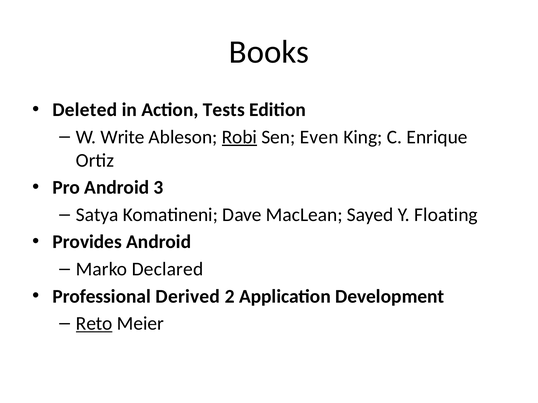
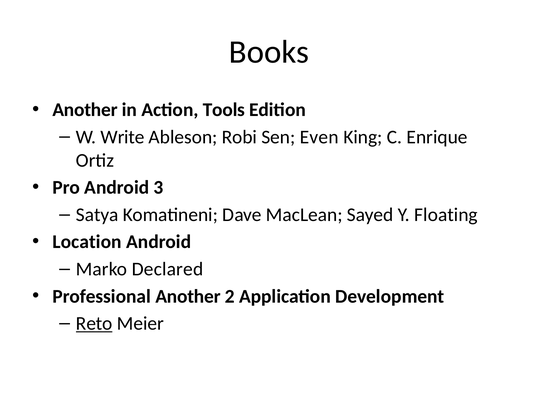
Deleted at (85, 110): Deleted -> Another
Tests: Tests -> Tools
Robi underline: present -> none
Provides: Provides -> Location
Professional Derived: Derived -> Another
